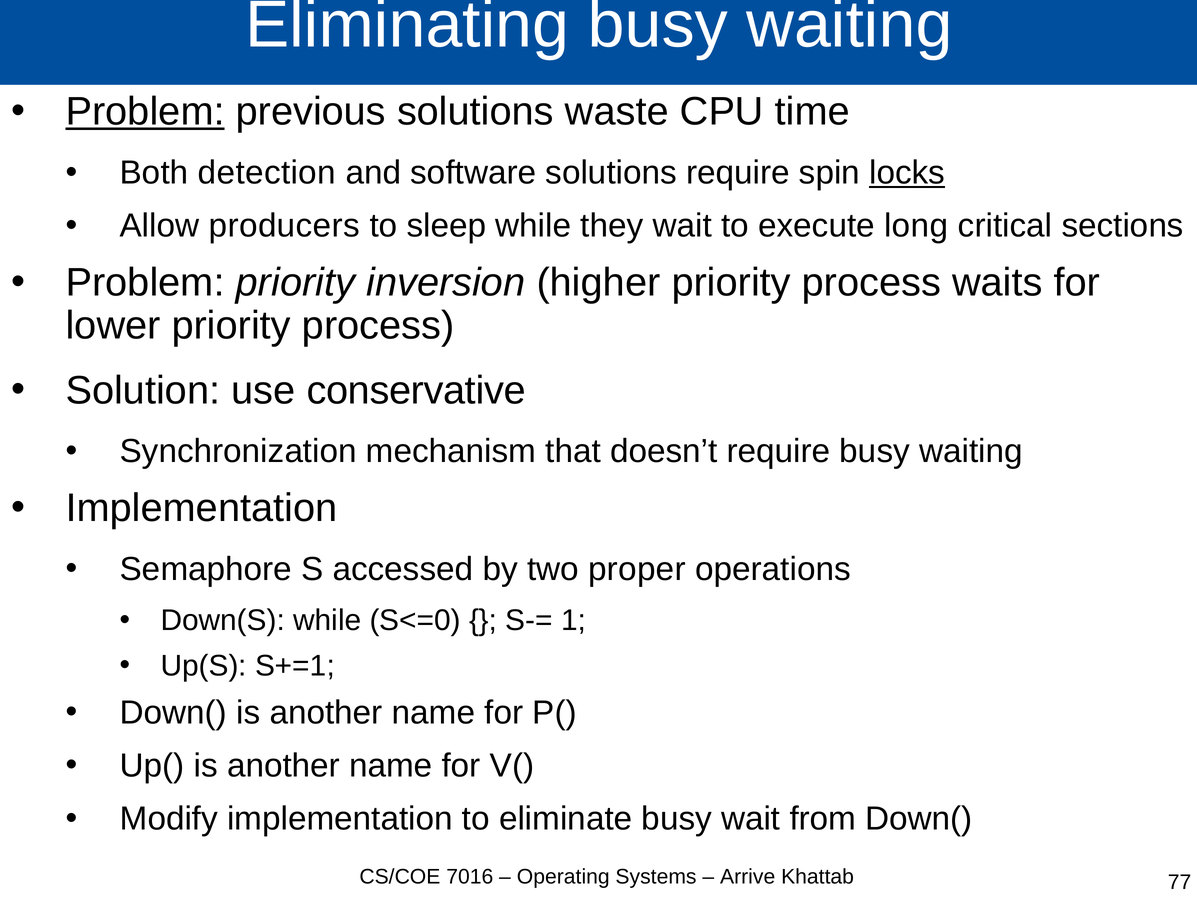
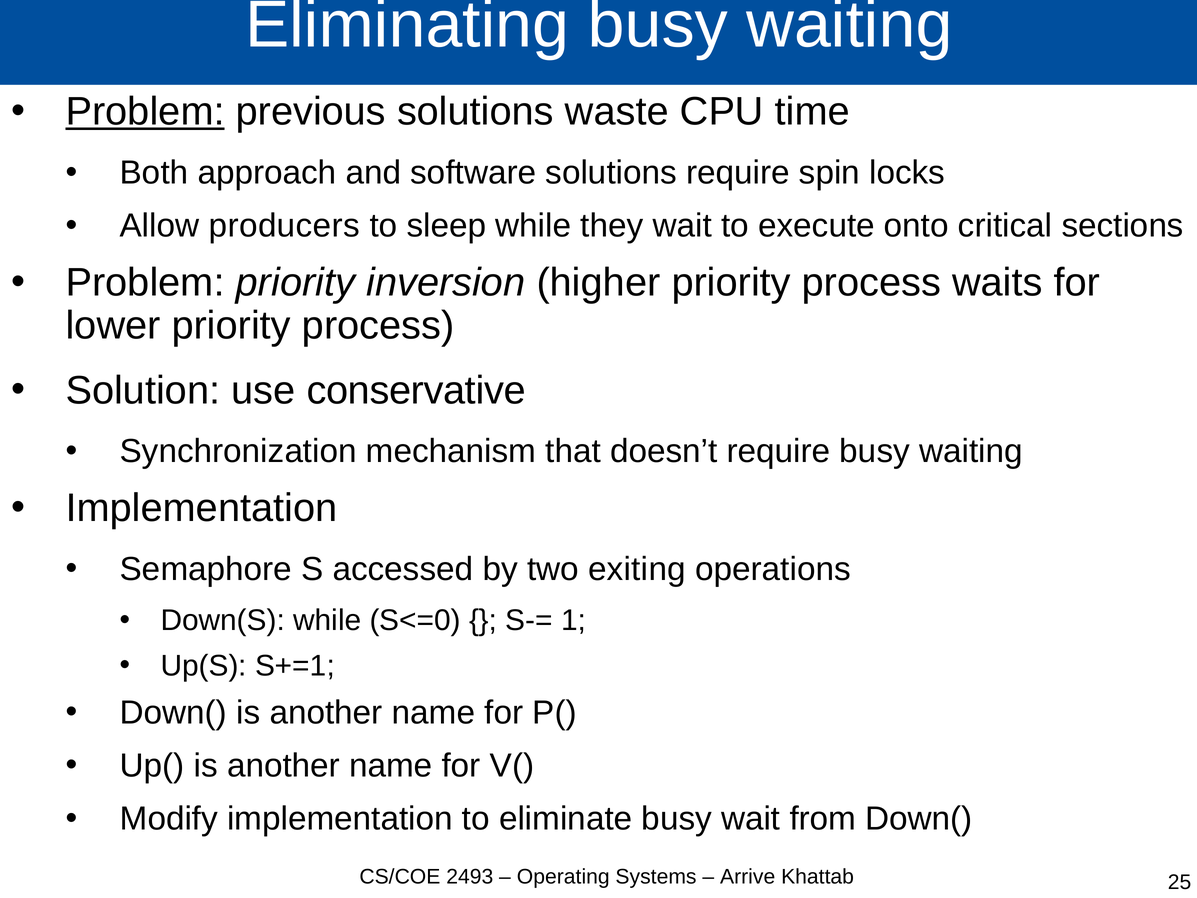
detection: detection -> approach
locks underline: present -> none
long: long -> onto
proper: proper -> exiting
7016: 7016 -> 2493
77: 77 -> 25
